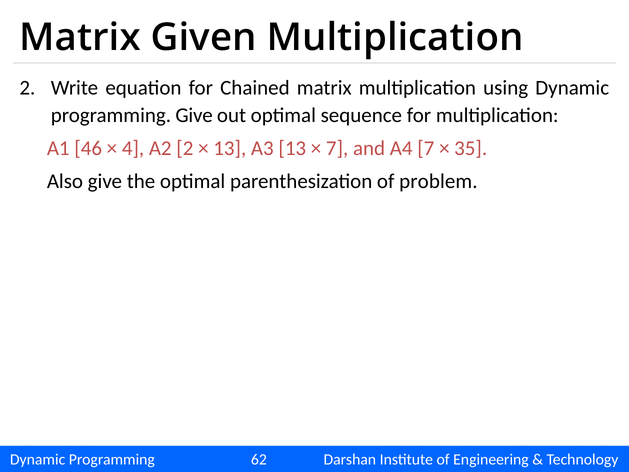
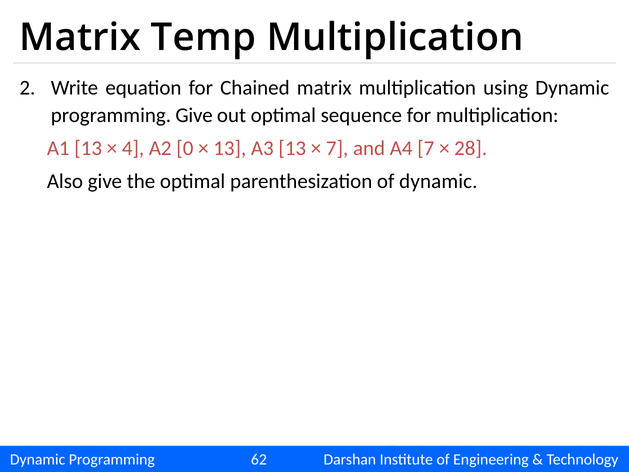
Given: Given -> Temp
A1 46: 46 -> 13
A2 2: 2 -> 0
35: 35 -> 28
of problem: problem -> dynamic
